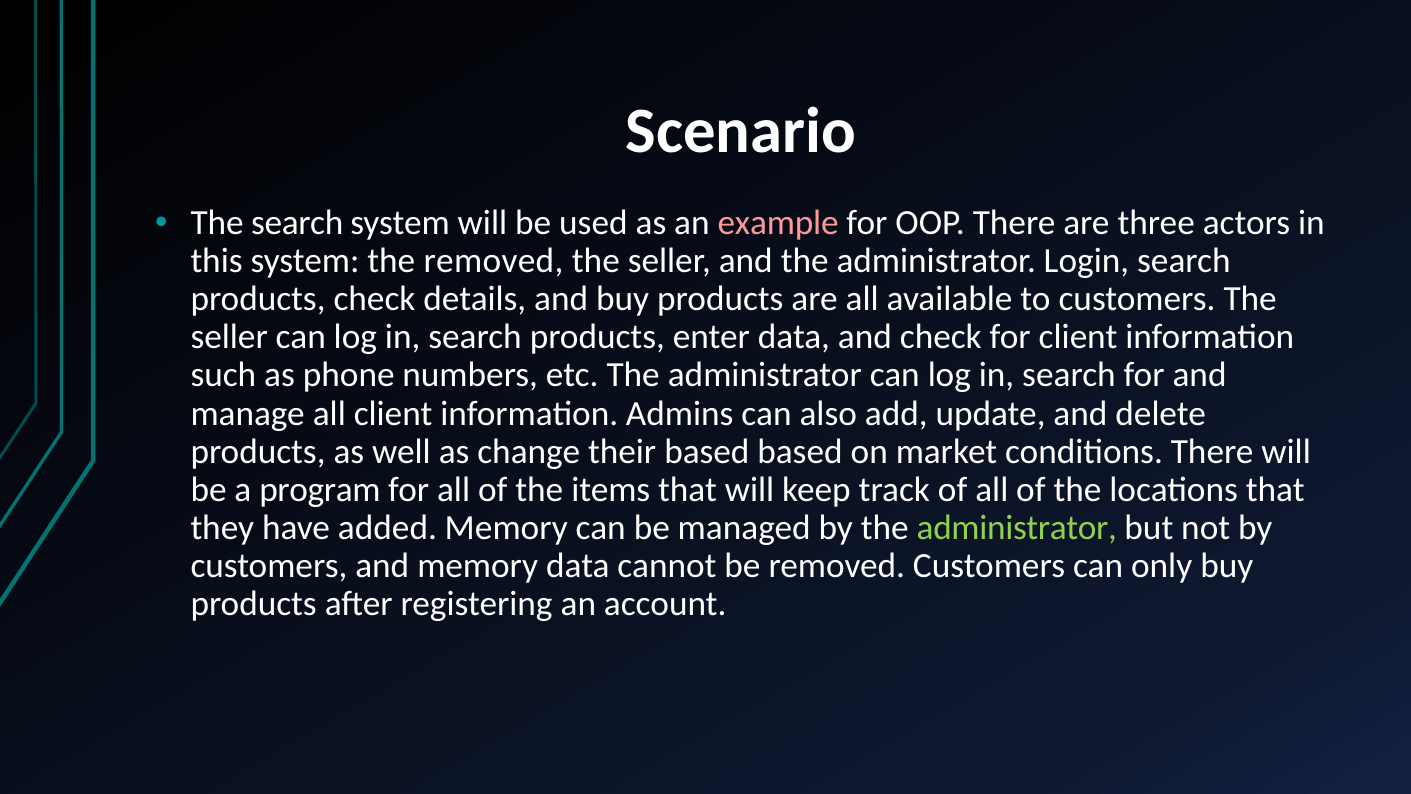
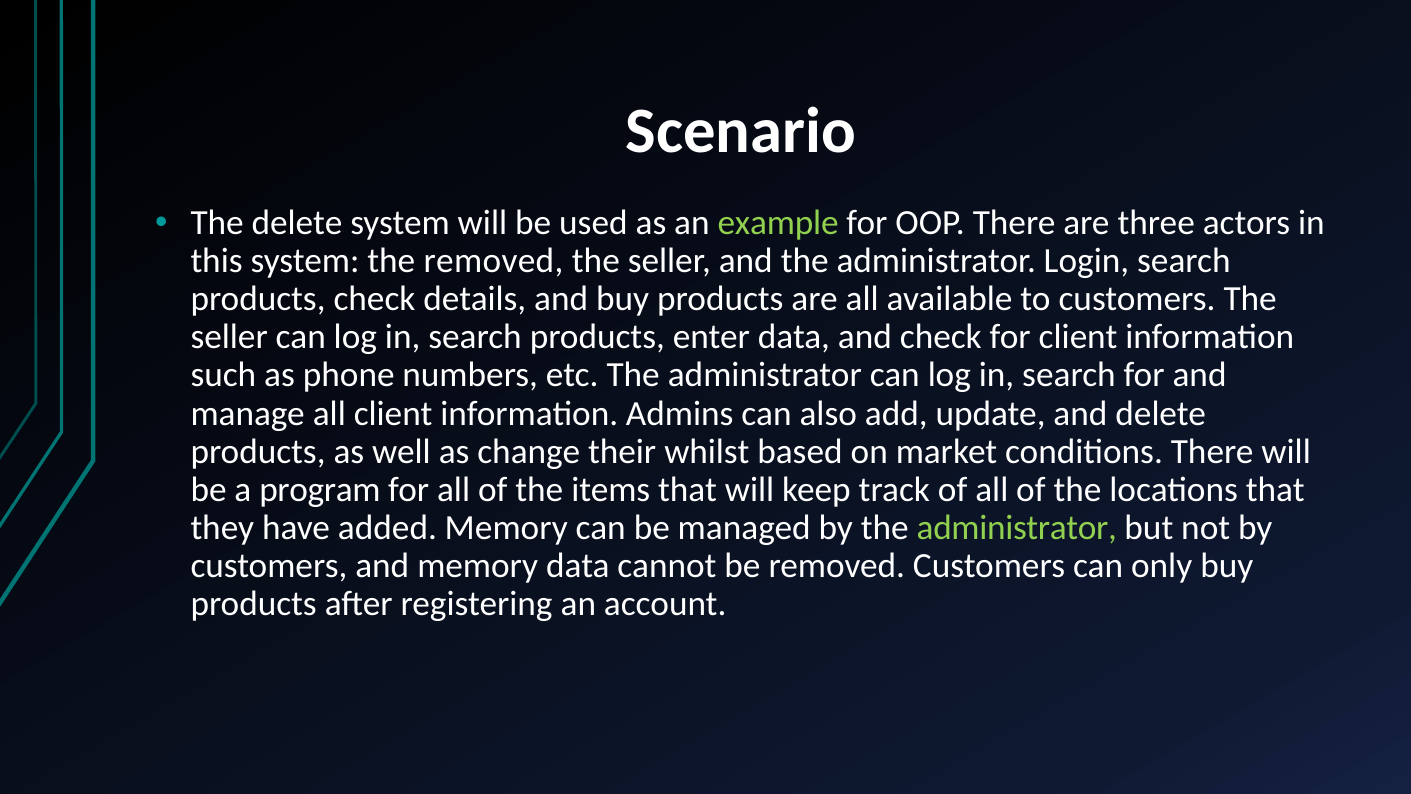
The search: search -> delete
example colour: pink -> light green
their based: based -> whilst
